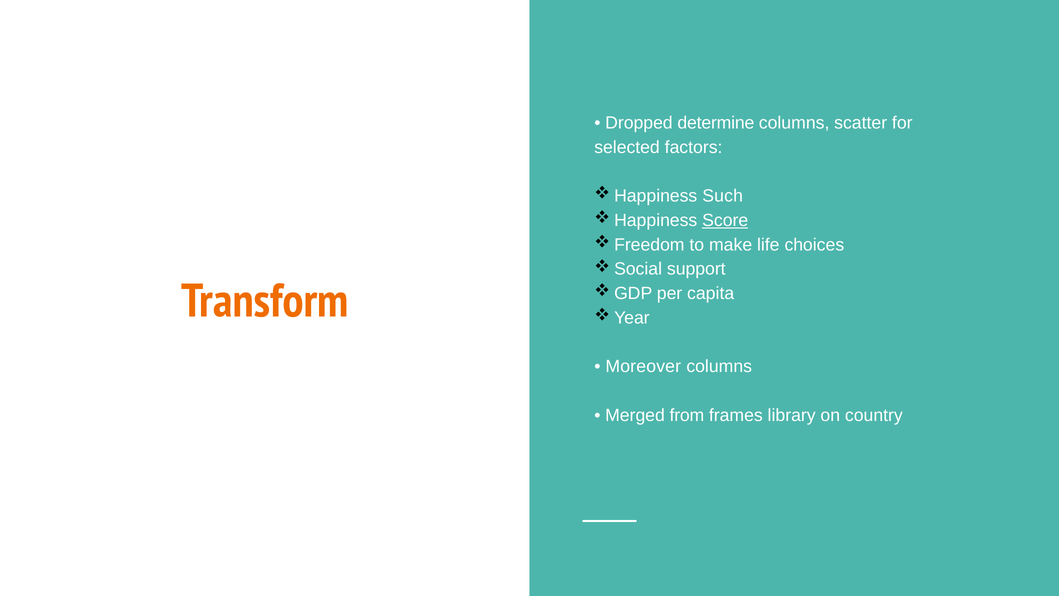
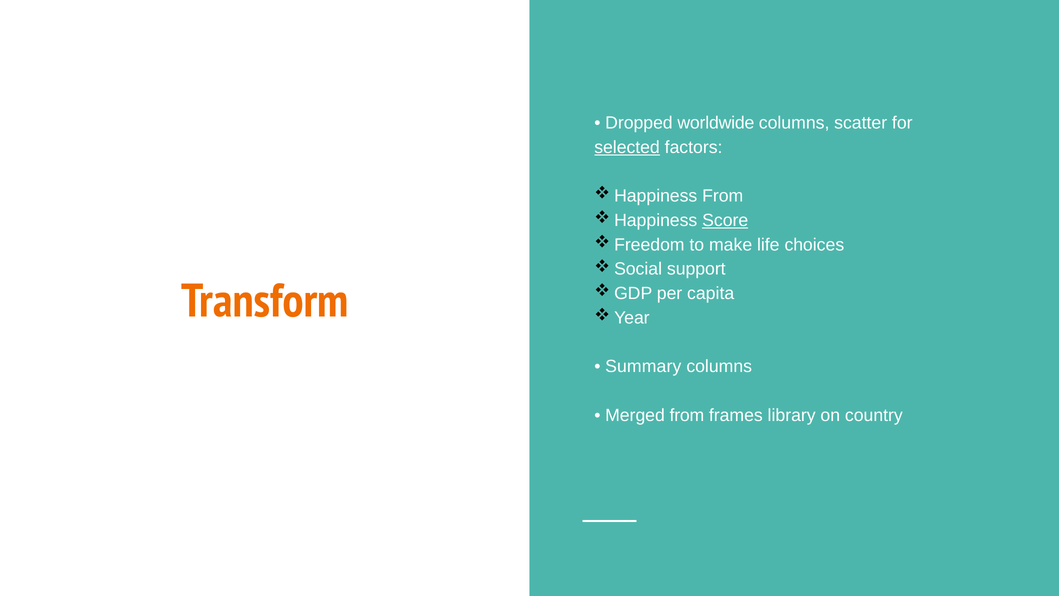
determine: determine -> worldwide
selected underline: none -> present
Such at (723, 196): Such -> From
Moreover: Moreover -> Summary
